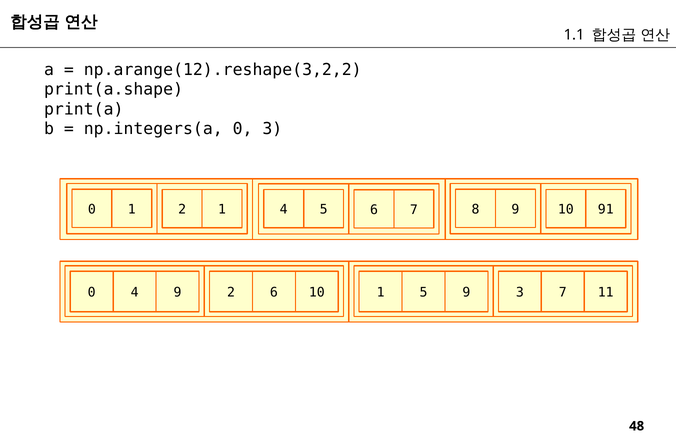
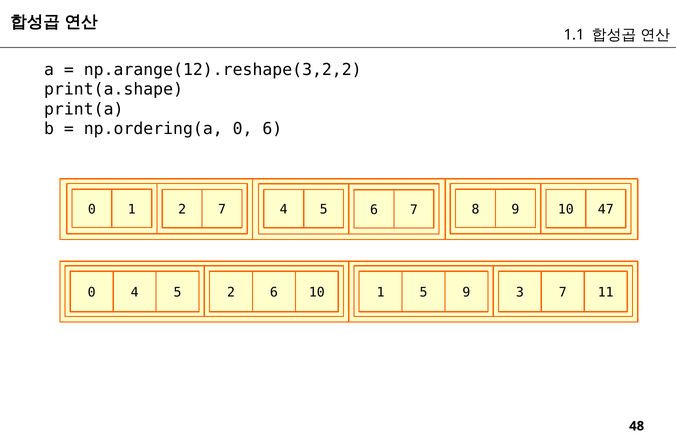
np.integers(a: np.integers(a -> np.ordering(a
0 3: 3 -> 6
2 1: 1 -> 7
91: 91 -> 47
0 4 9: 9 -> 5
